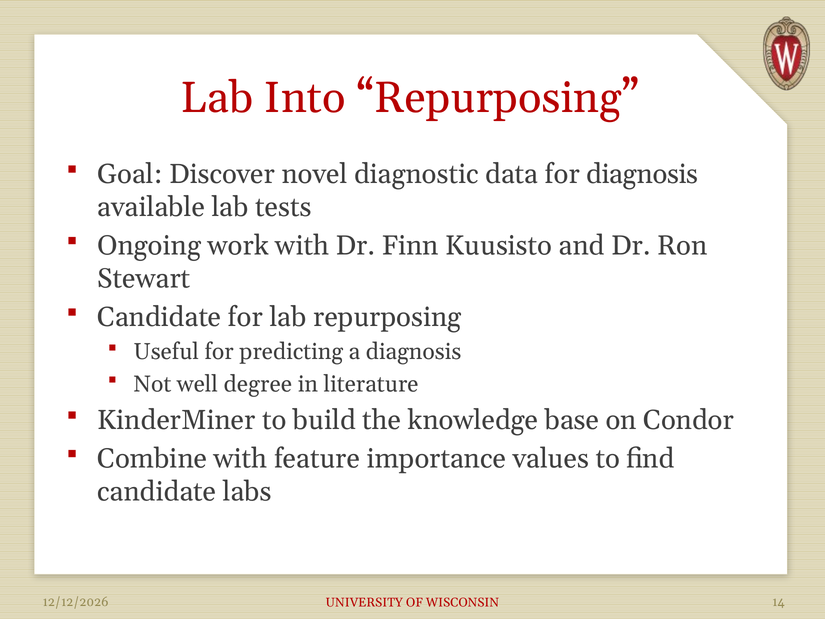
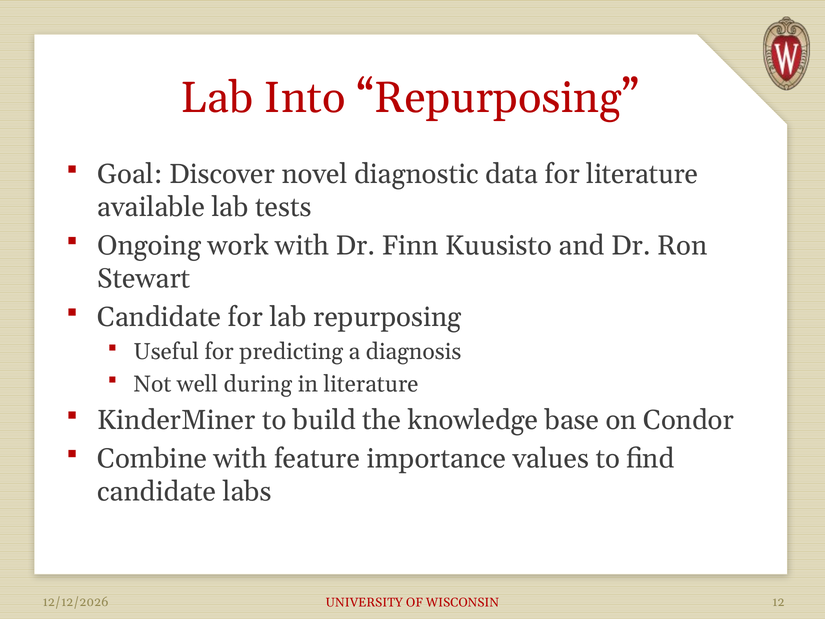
for diagnosis: diagnosis -> literature
degree: degree -> during
14: 14 -> 12
